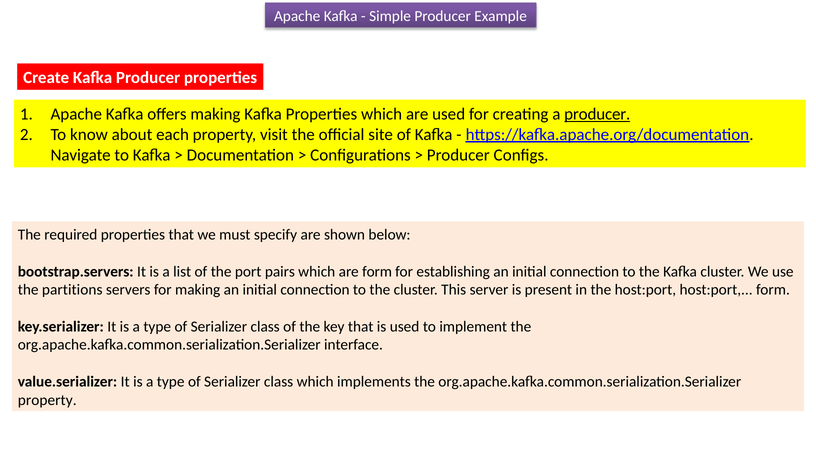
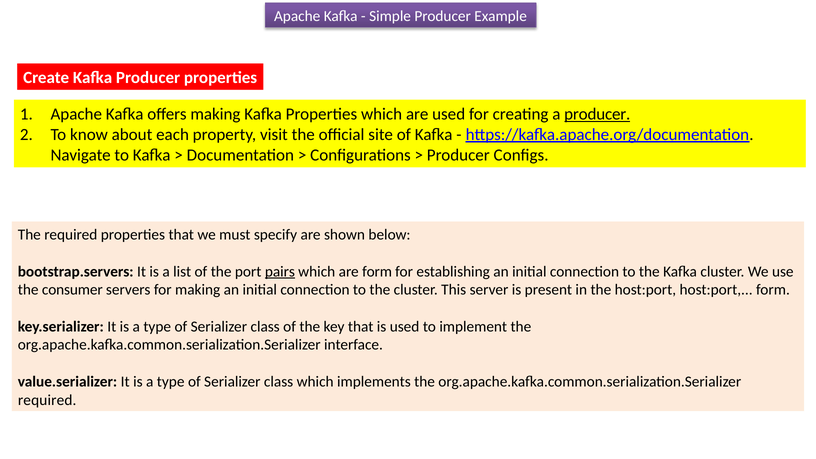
pairs underline: none -> present
partitions: partitions -> consumer
property at (47, 400): property -> required
